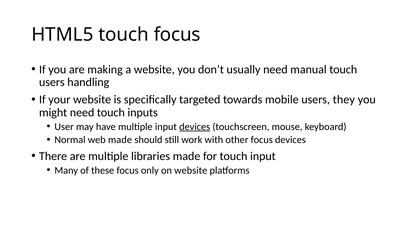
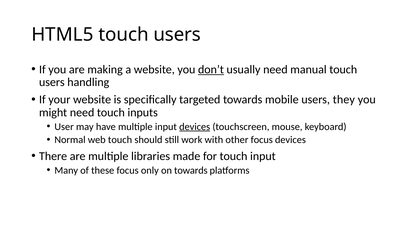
HTML5 touch focus: focus -> users
don’t underline: none -> present
web made: made -> touch
on website: website -> towards
